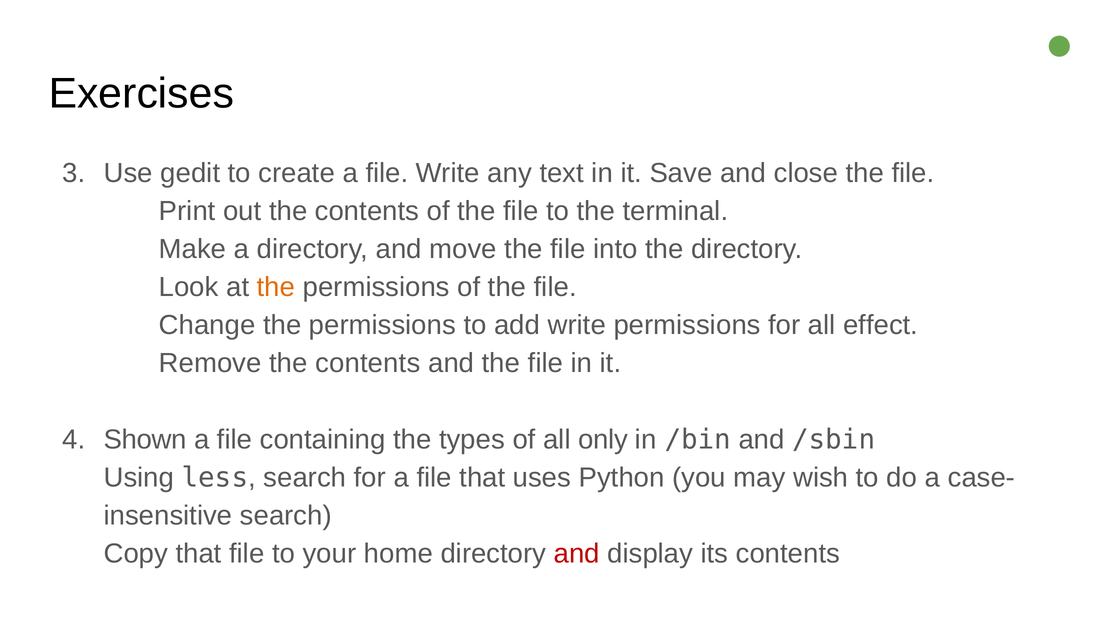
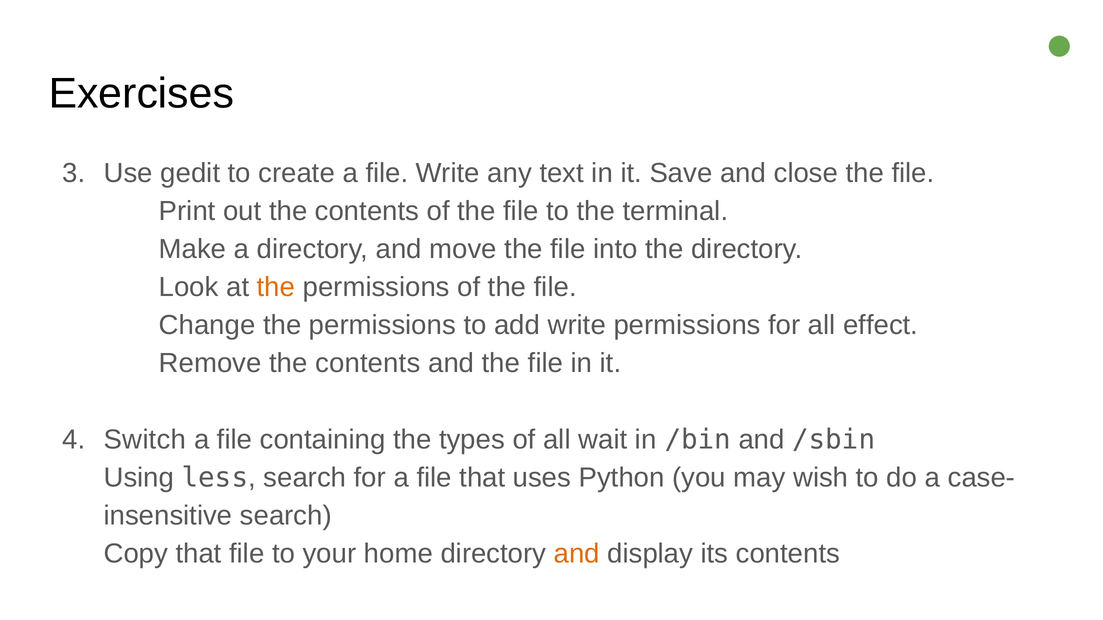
Shown: Shown -> Switch
only: only -> wait
and at (577, 554) colour: red -> orange
